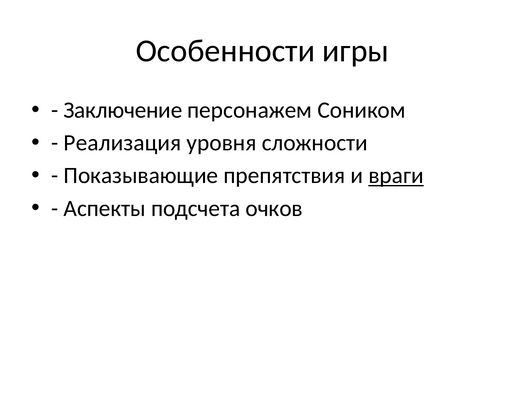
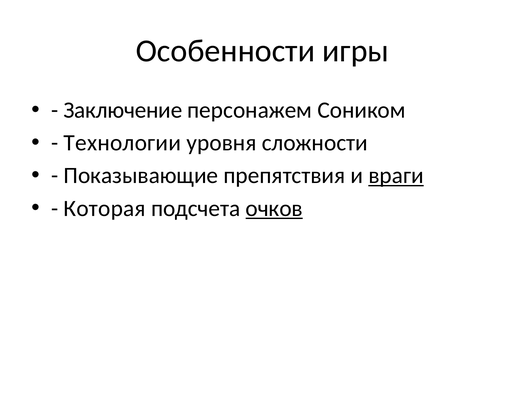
Реализация: Реализация -> Технологии
Аспекты: Аспекты -> Которая
очков underline: none -> present
